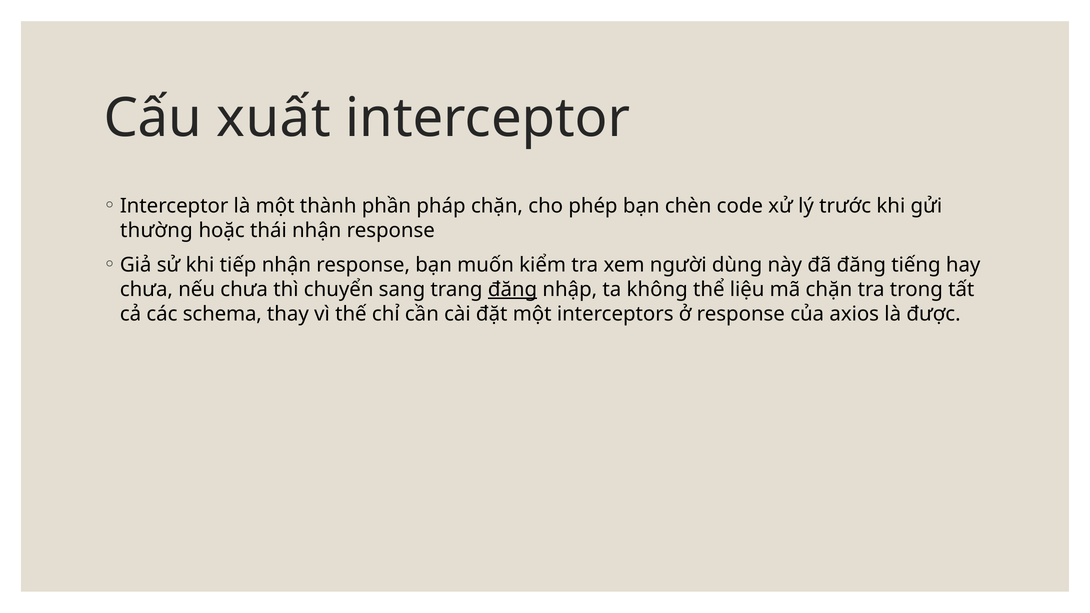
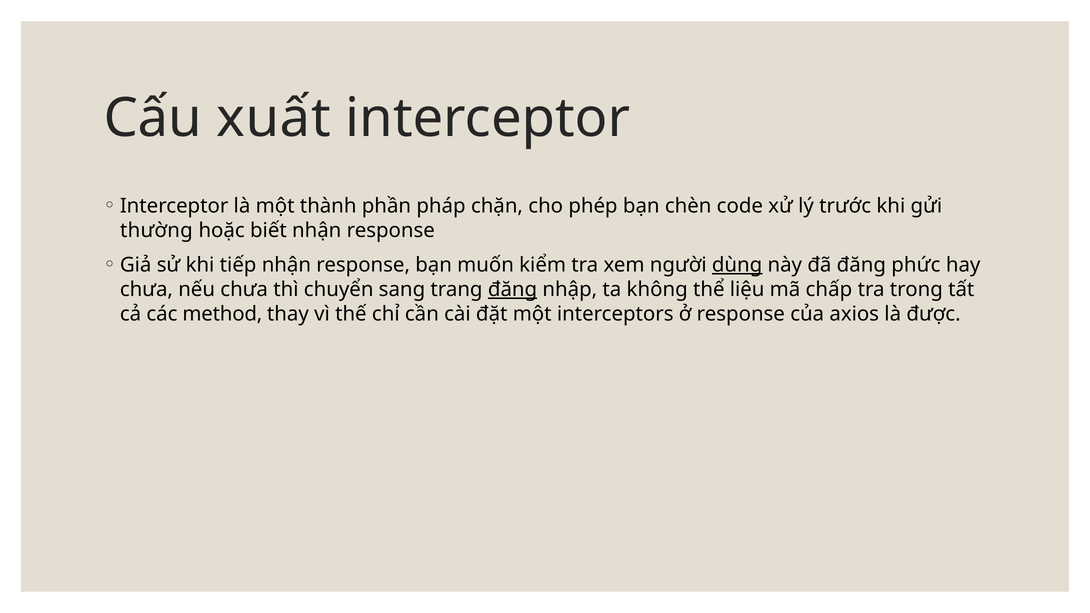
thái: thái -> biết
dùng underline: none -> present
tiếng: tiếng -> phức
mã chặn: chặn -> chấp
schema: schema -> method
